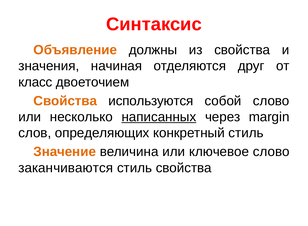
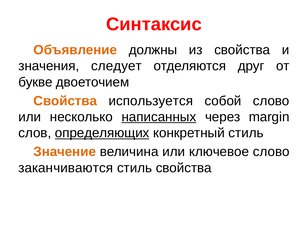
начиная: начиная -> следует
класс: класс -> букве
используются: используются -> используется
определяющих underline: none -> present
